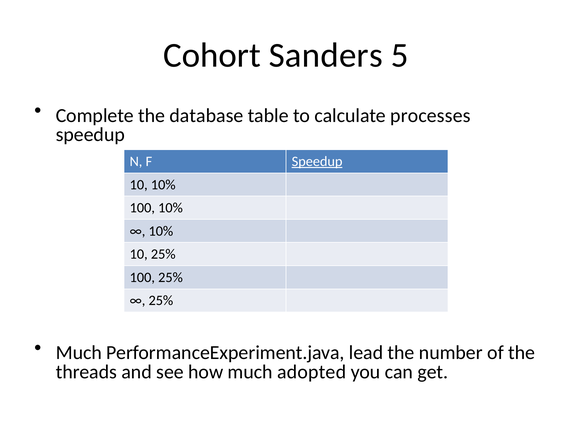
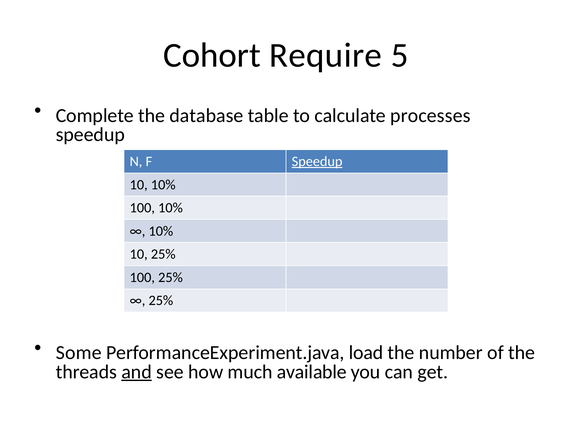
Sanders: Sanders -> Require
Much at (79, 353): Much -> Some
lead: lead -> load
and underline: none -> present
adopted: adopted -> available
